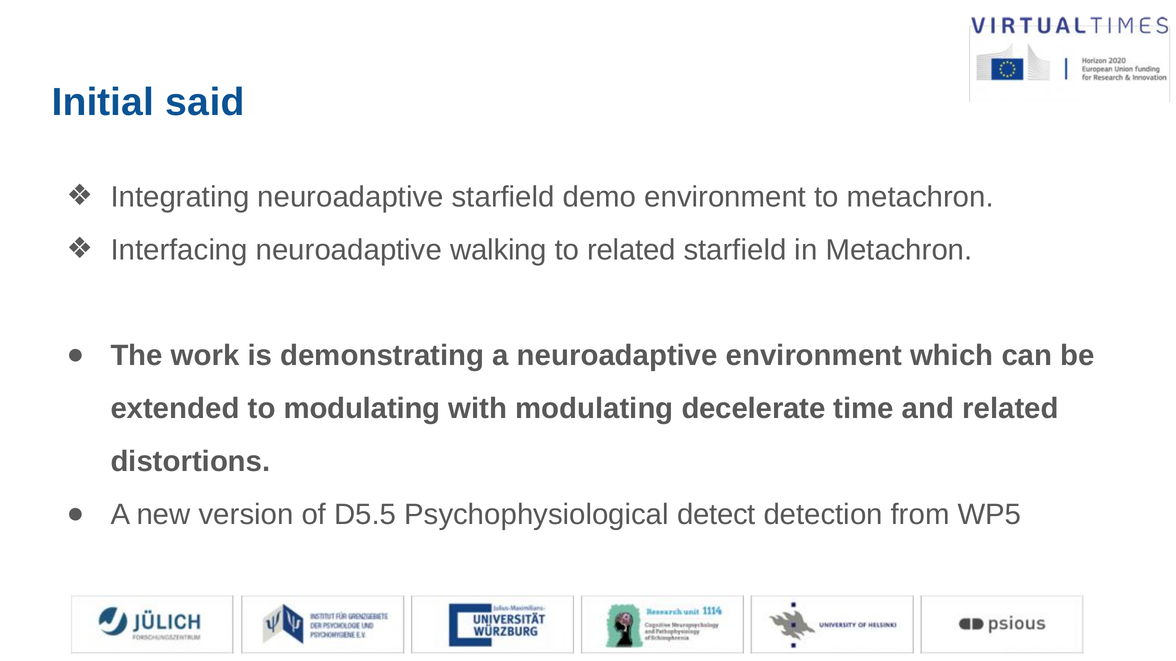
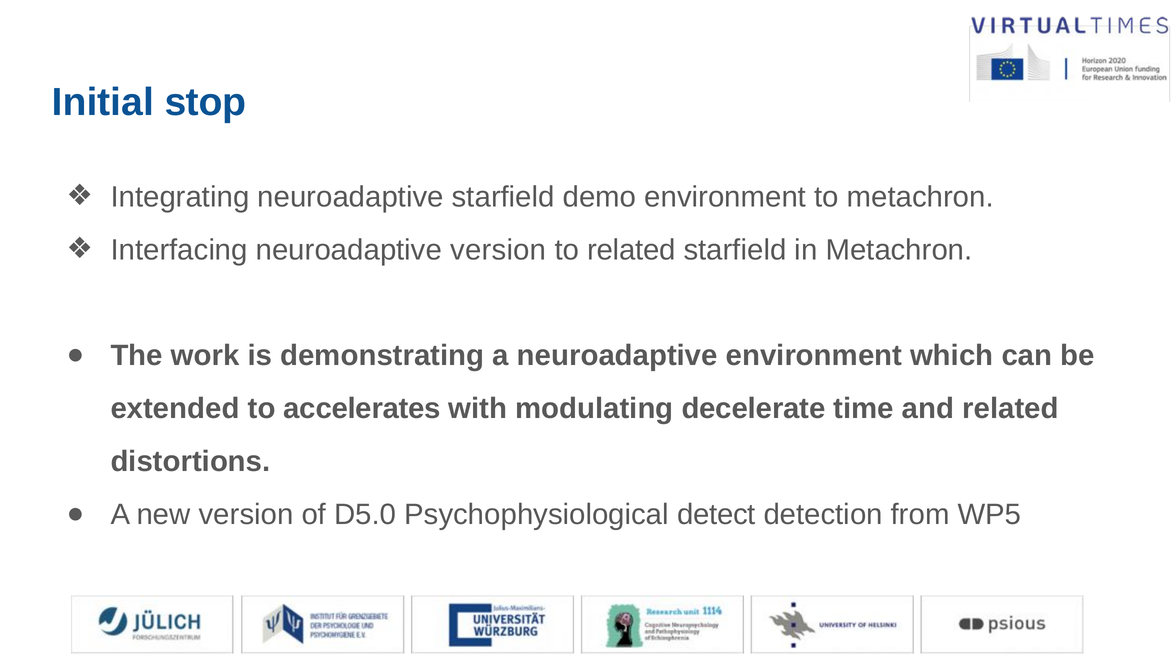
said: said -> stop
neuroadaptive walking: walking -> version
to modulating: modulating -> accelerates
D5.5: D5.5 -> D5.0
